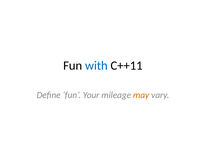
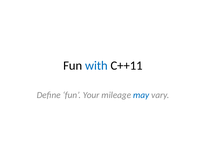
may colour: orange -> blue
